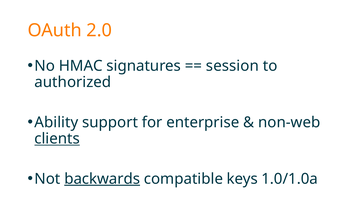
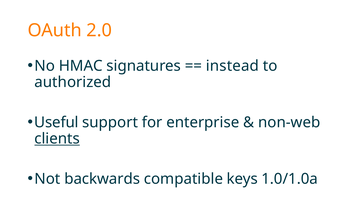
session: session -> instead
Ability: Ability -> Useful
backwards underline: present -> none
